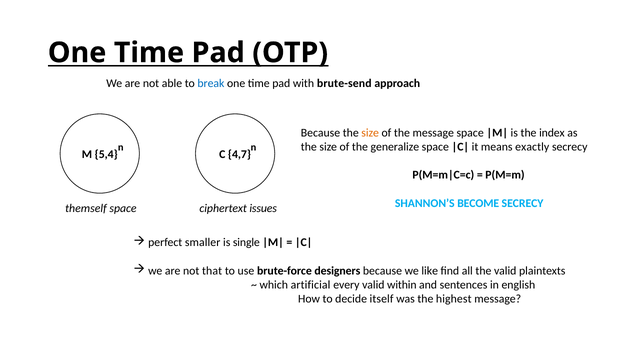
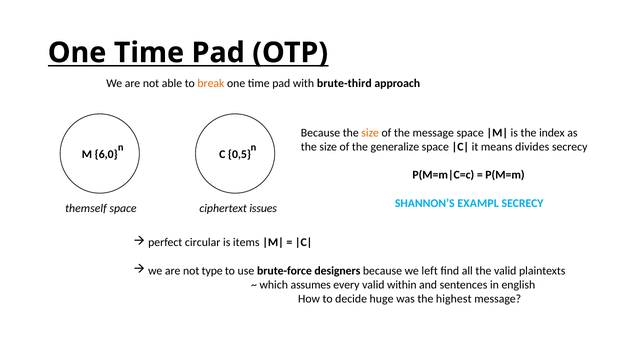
break colour: blue -> orange
brute-send: brute-send -> brute-third
exactly: exactly -> divides
5,4: 5,4 -> 6,0
4,7: 4,7 -> 0,5
BECOME: BECOME -> EXAMPL
smaller: smaller -> circular
single: single -> items
that: that -> type
like: like -> left
artificial: artificial -> assumes
itself: itself -> huge
